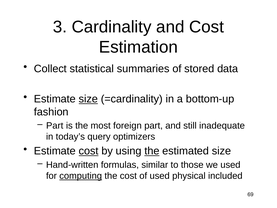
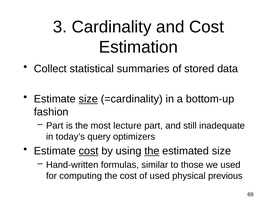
foreign: foreign -> lecture
computing underline: present -> none
included: included -> previous
